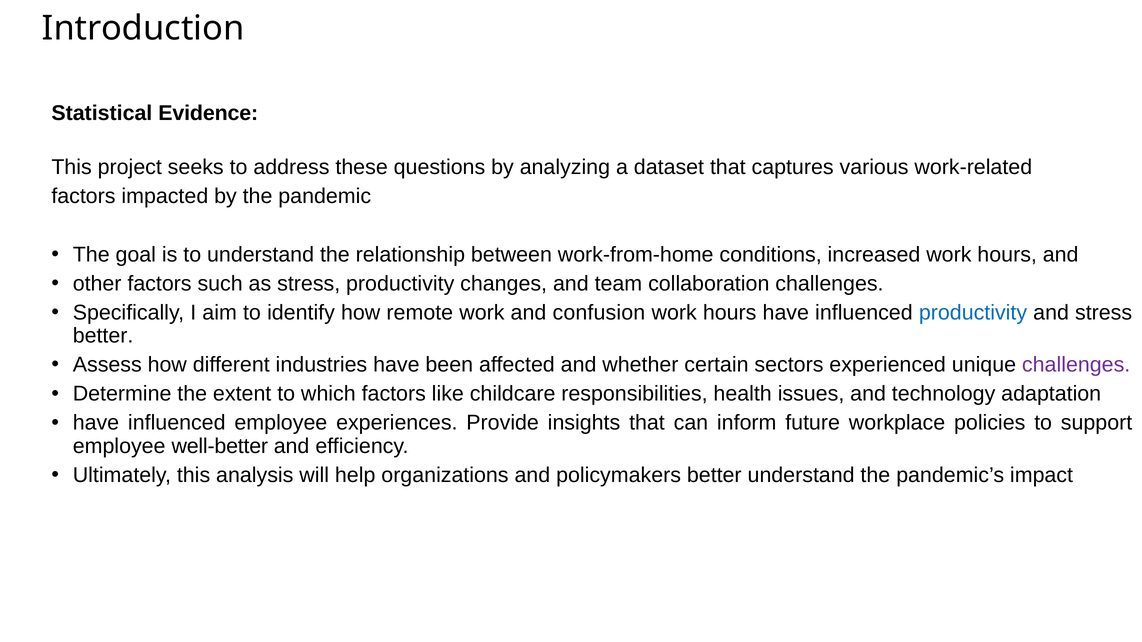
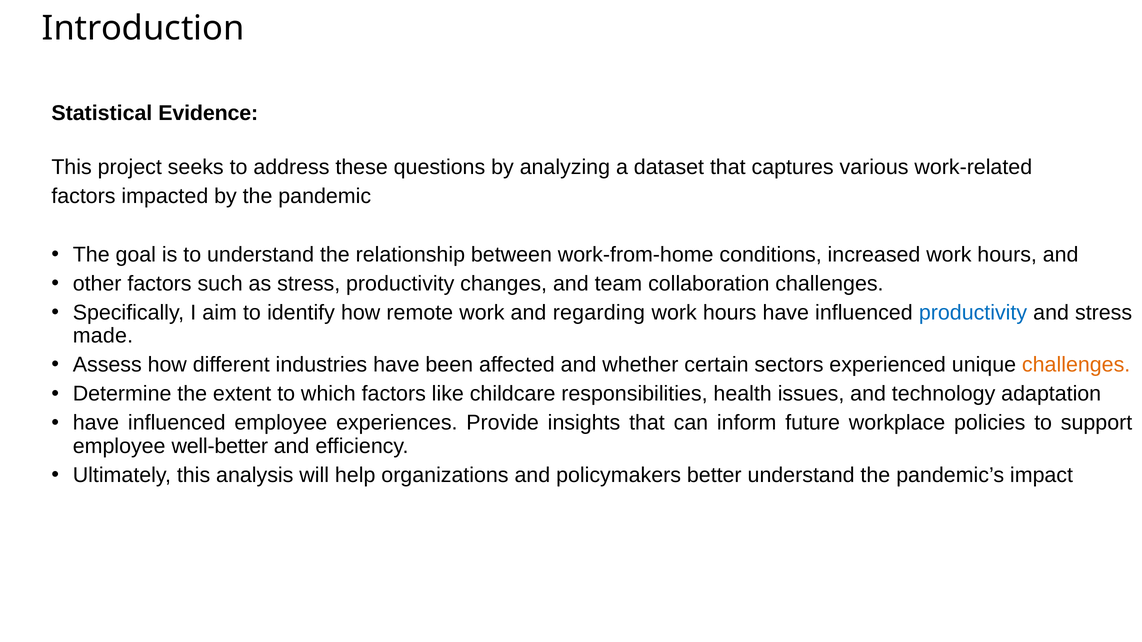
confusion: confusion -> regarding
better at (103, 336): better -> made
challenges at (1076, 365) colour: purple -> orange
